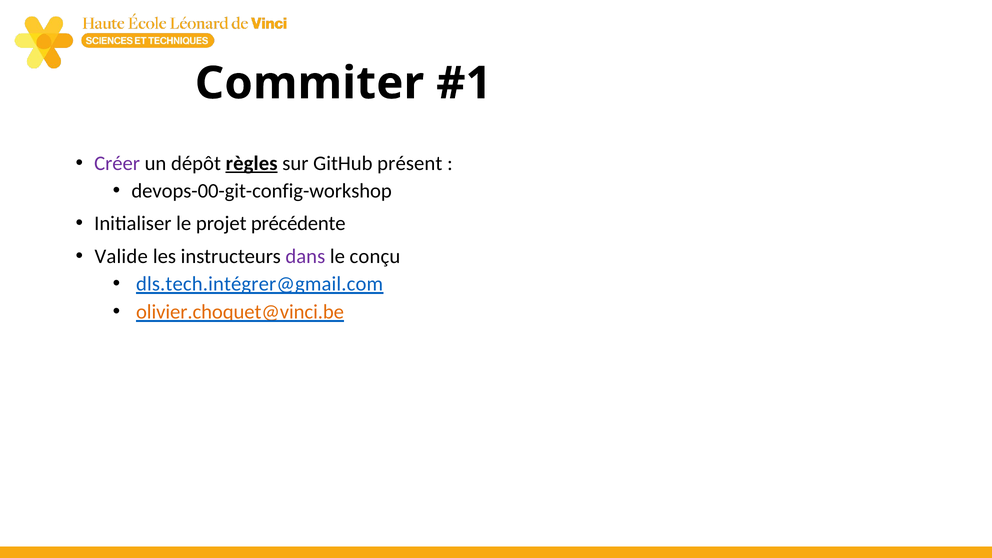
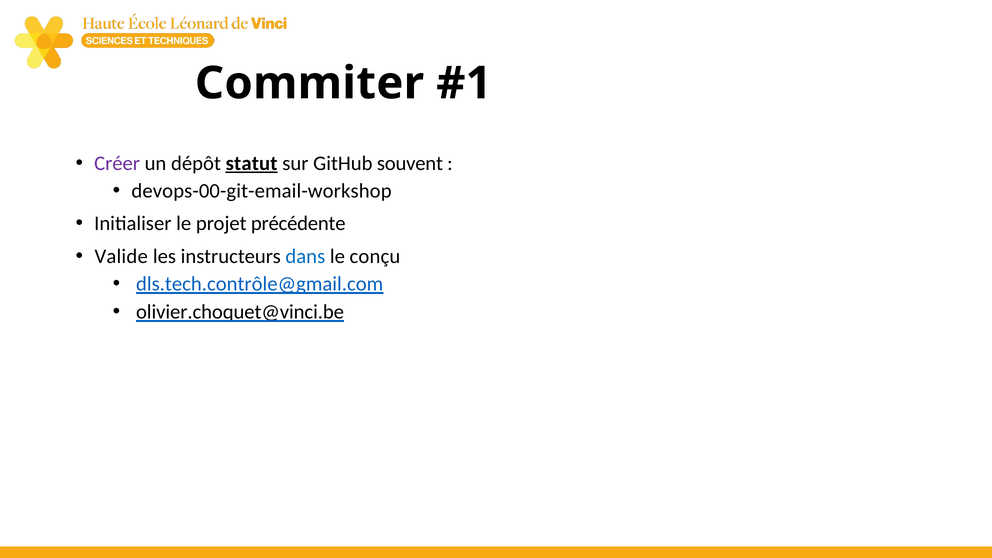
règles: règles -> statut
présent: présent -> souvent
devops-00-git-config-workshop: devops-00-git-config-workshop -> devops-00-git-email-workshop
dans colour: purple -> blue
dls.tech.intégrer@gmail.com: dls.tech.intégrer@gmail.com -> dls.tech.contrôle@gmail.com
olivier.choquet@vinci.be colour: orange -> black
